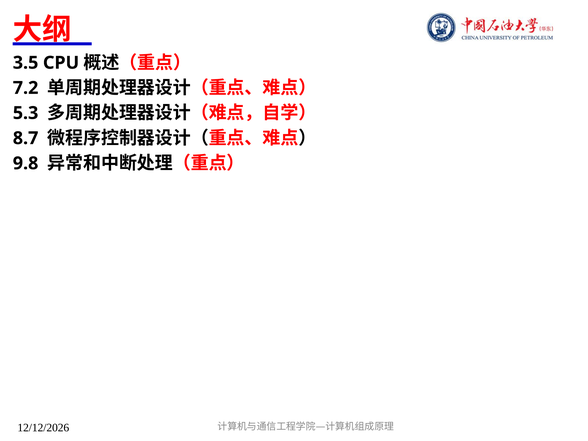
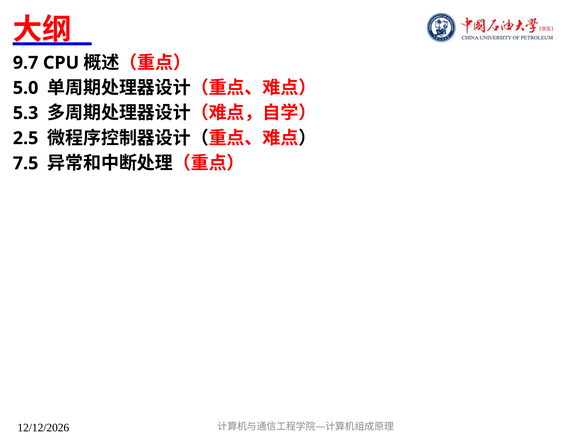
3.5: 3.5 -> 9.7
7.2: 7.2 -> 5.0
8.7: 8.7 -> 2.5
9.8: 9.8 -> 7.5
